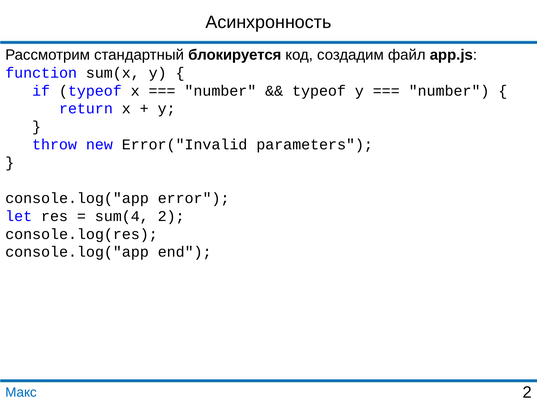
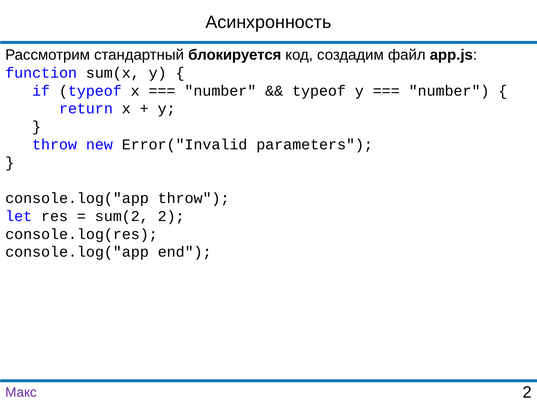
console.log("app error: error -> throw
sum(4: sum(4 -> sum(2
Макс colour: blue -> purple
